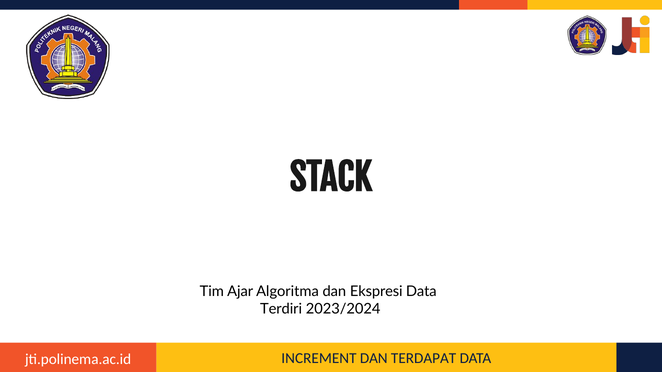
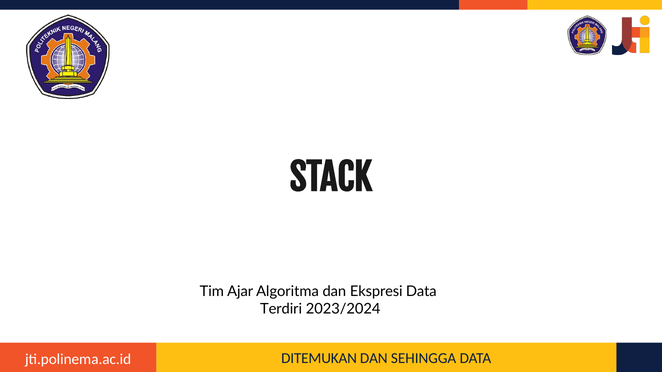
INCREMENT: INCREMENT -> DITEMUKAN
TERDAPAT: TERDAPAT -> SEHINGGA
